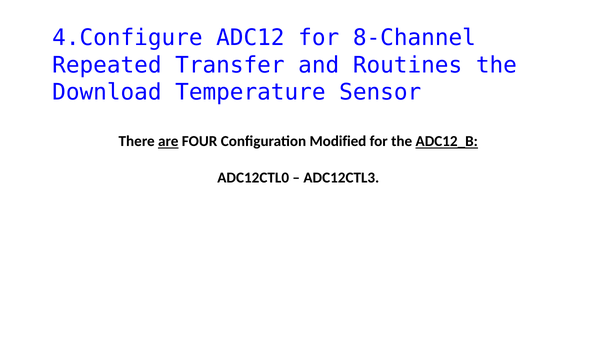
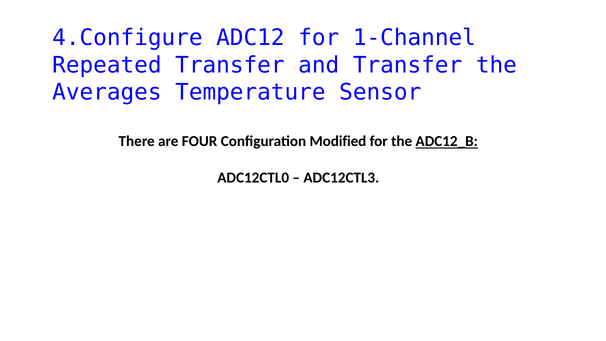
8-Channel: 8-Channel -> 1-Channel
and Routines: Routines -> Transfer
Download: Download -> Averages
are underline: present -> none
